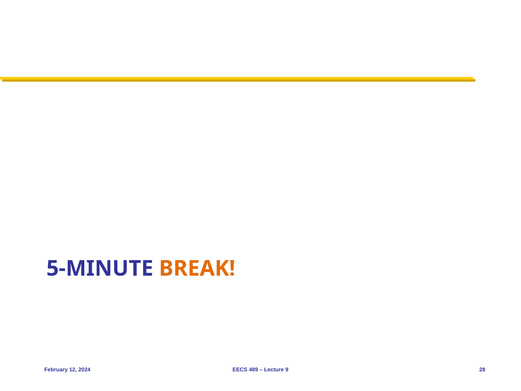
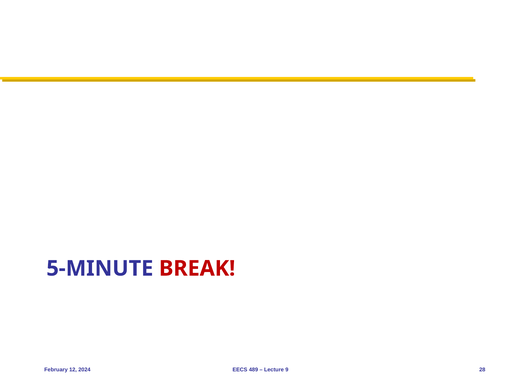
BREAK colour: orange -> red
